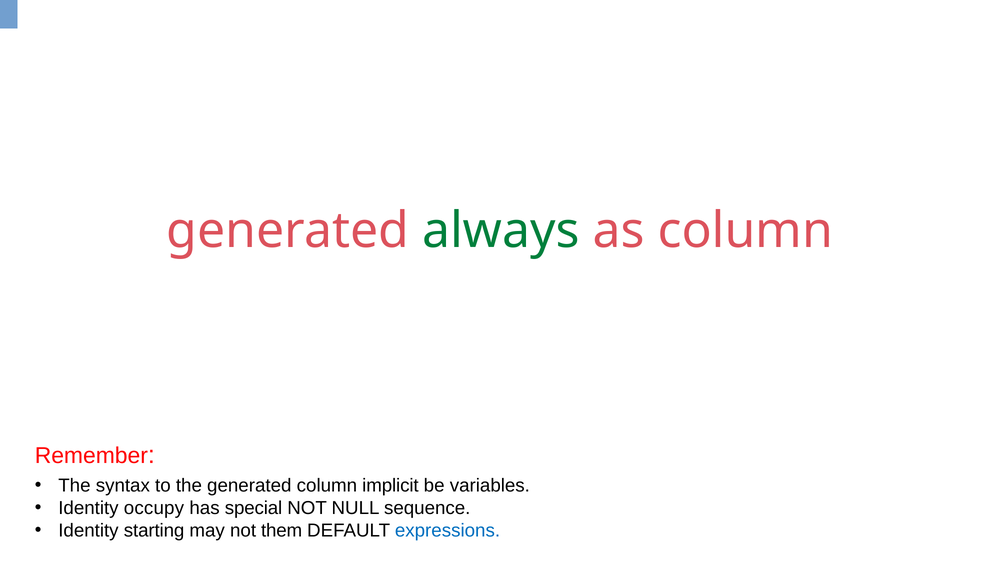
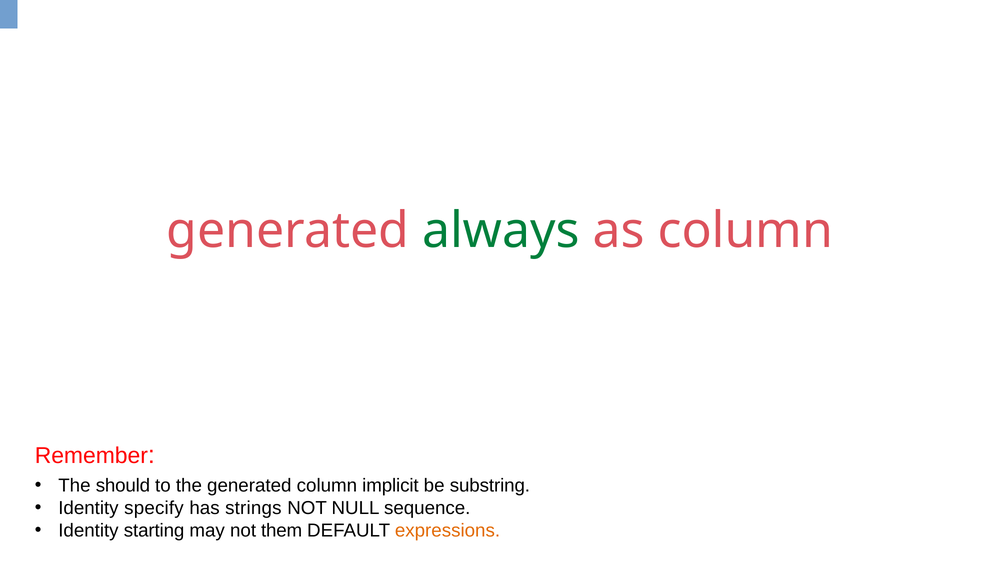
syntax: syntax -> should
variables: variables -> substring
occupy: occupy -> specify
special: special -> strings
expressions colour: blue -> orange
